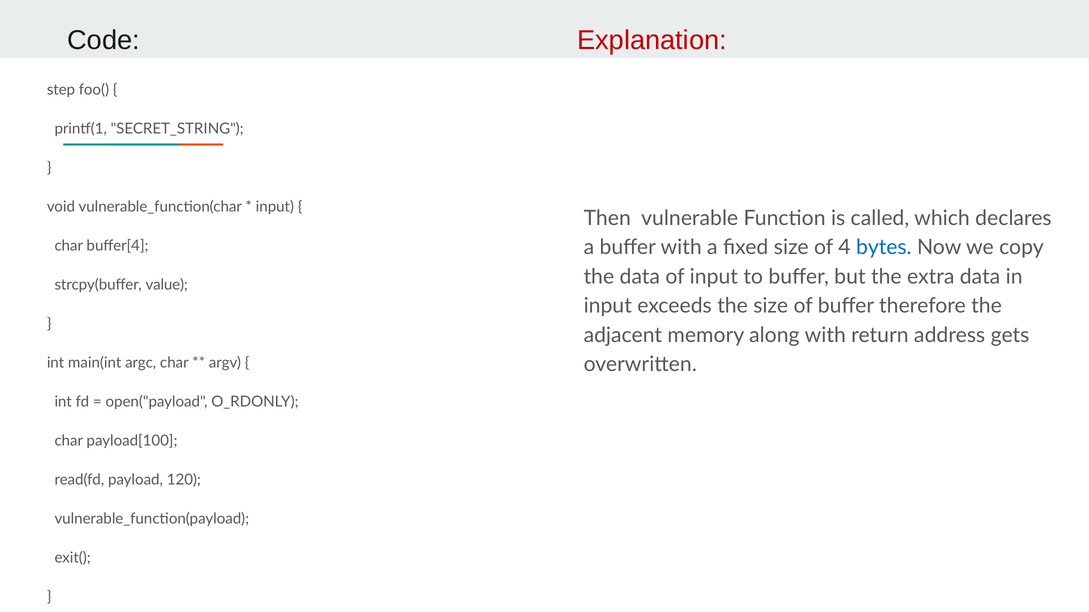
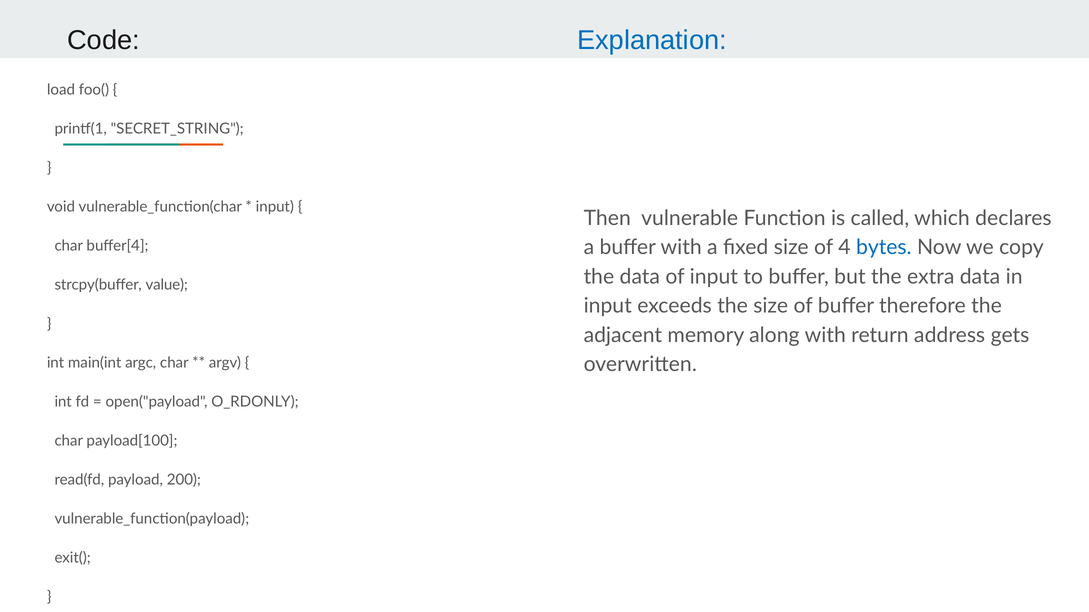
Explanation colour: red -> blue
step: step -> load
120: 120 -> 200
